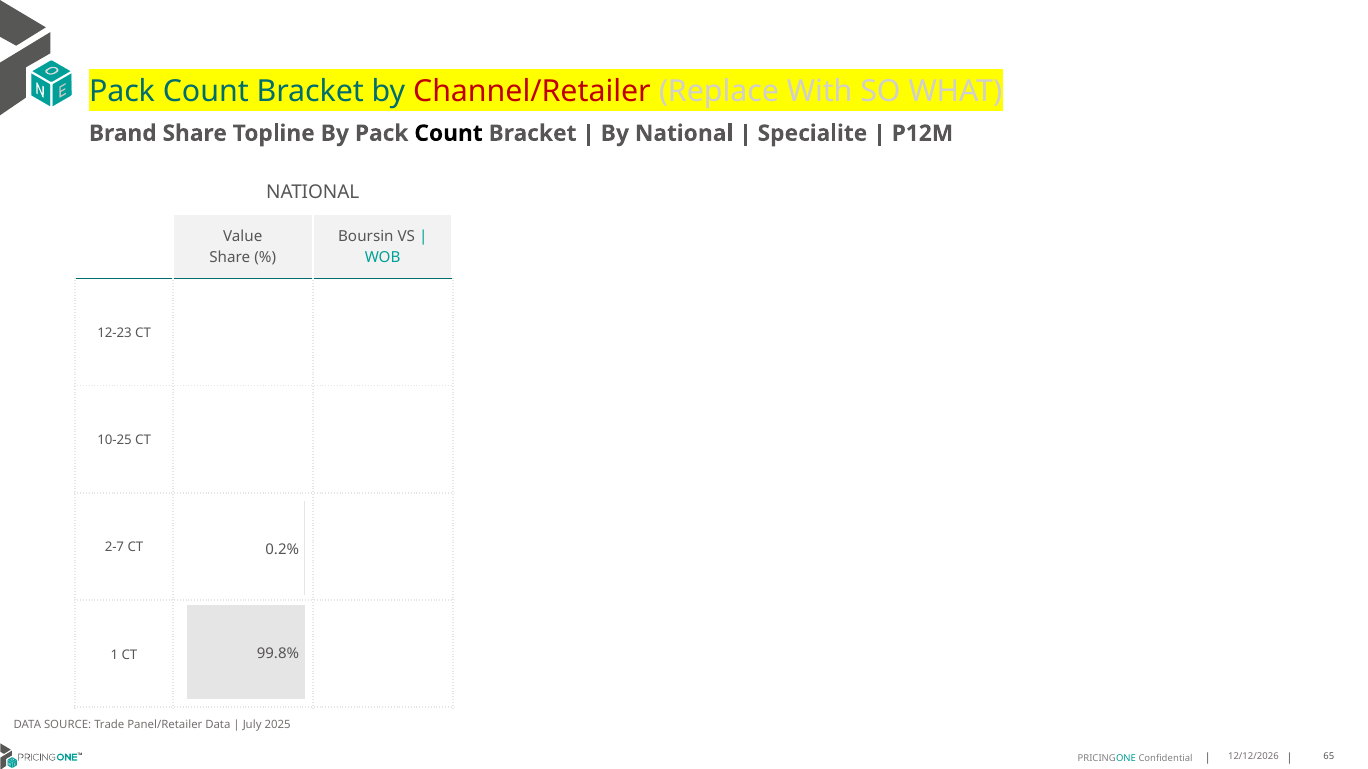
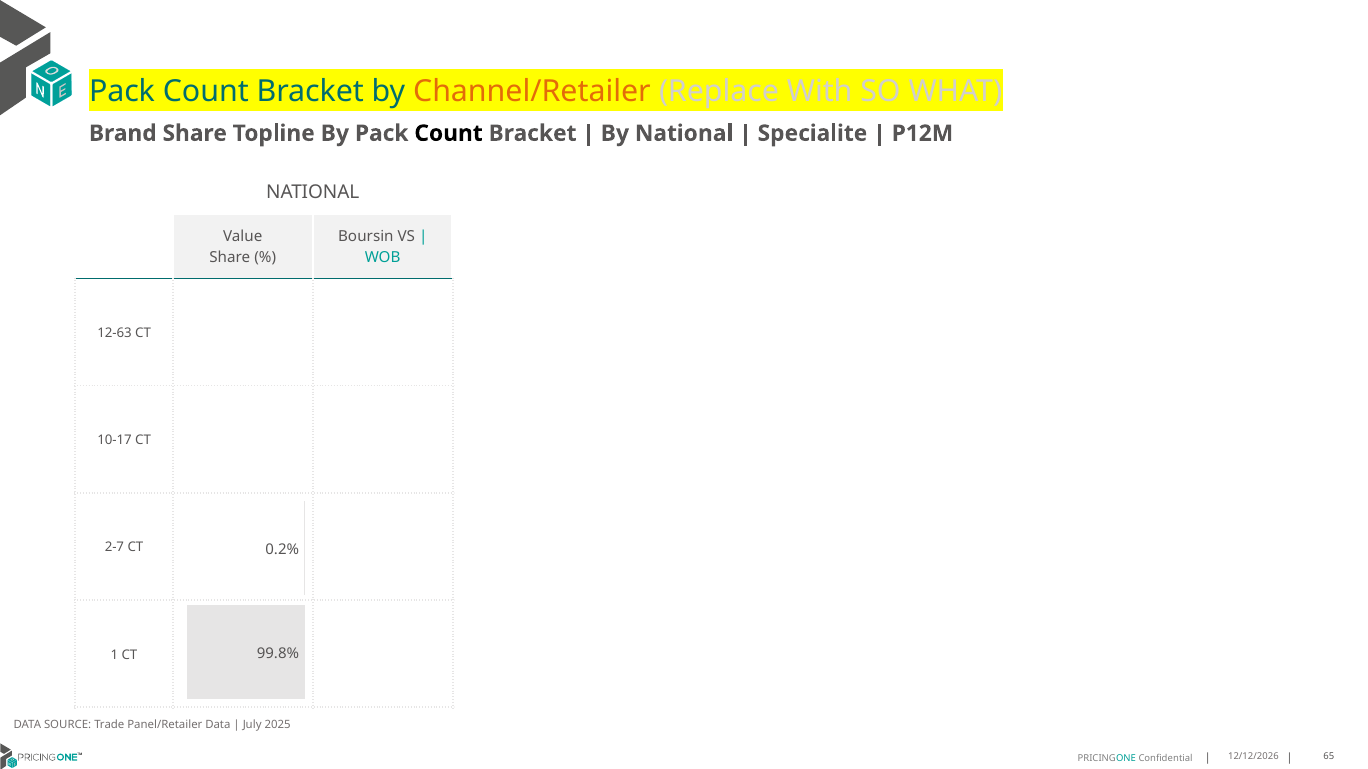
Channel/Retailer colour: red -> orange
12-23: 12-23 -> 12-63
10-25: 10-25 -> 10-17
